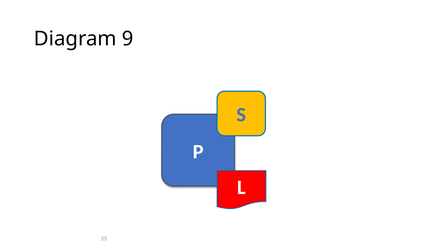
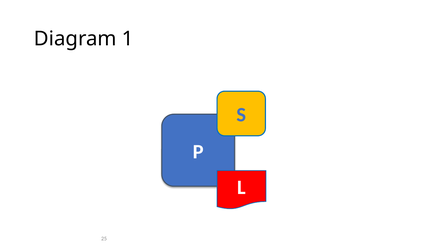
9: 9 -> 1
